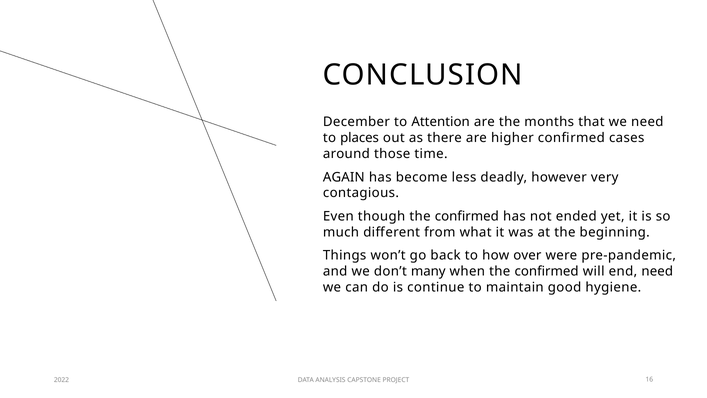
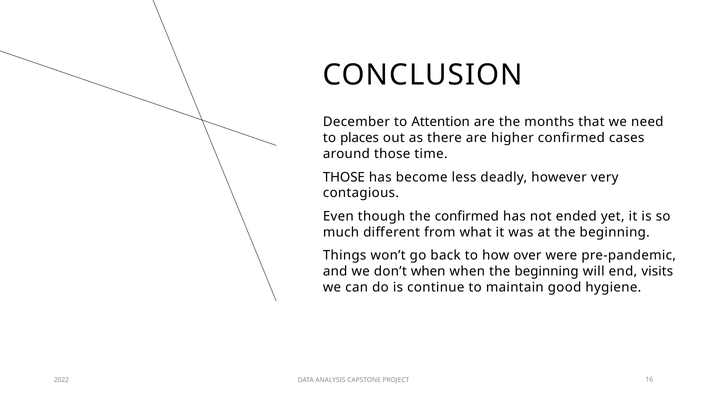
AGAIN at (344, 177): AGAIN -> THOSE
don’t many: many -> when
when the confirmed: confirmed -> beginning
end need: need -> visits
